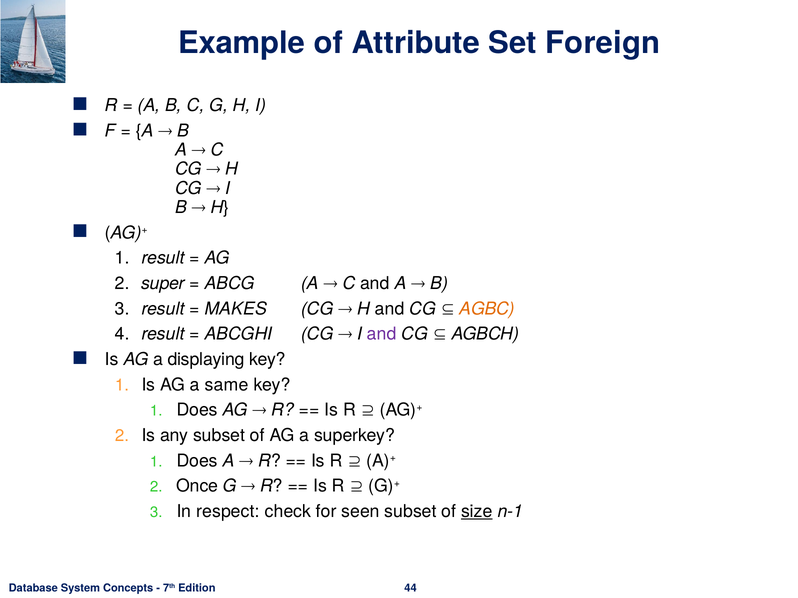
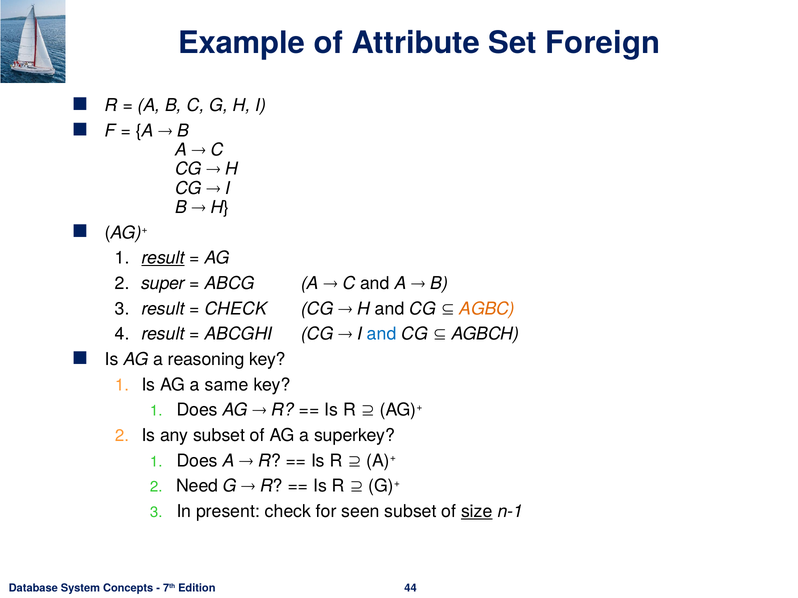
result at (163, 258) underline: none -> present
MAKES at (236, 309): MAKES -> CHECK
and at (382, 334) colour: purple -> blue
displaying: displaying -> reasoning
Once: Once -> Need
respect: respect -> present
